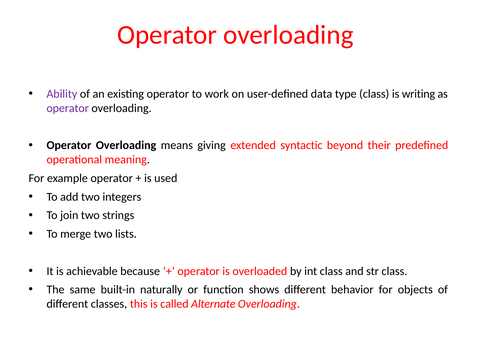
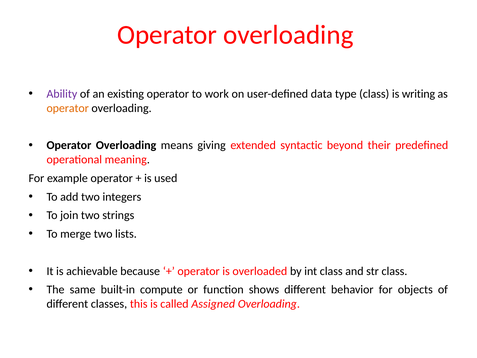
operator at (68, 108) colour: purple -> orange
naturally: naturally -> compute
Alternate: Alternate -> Assigned
